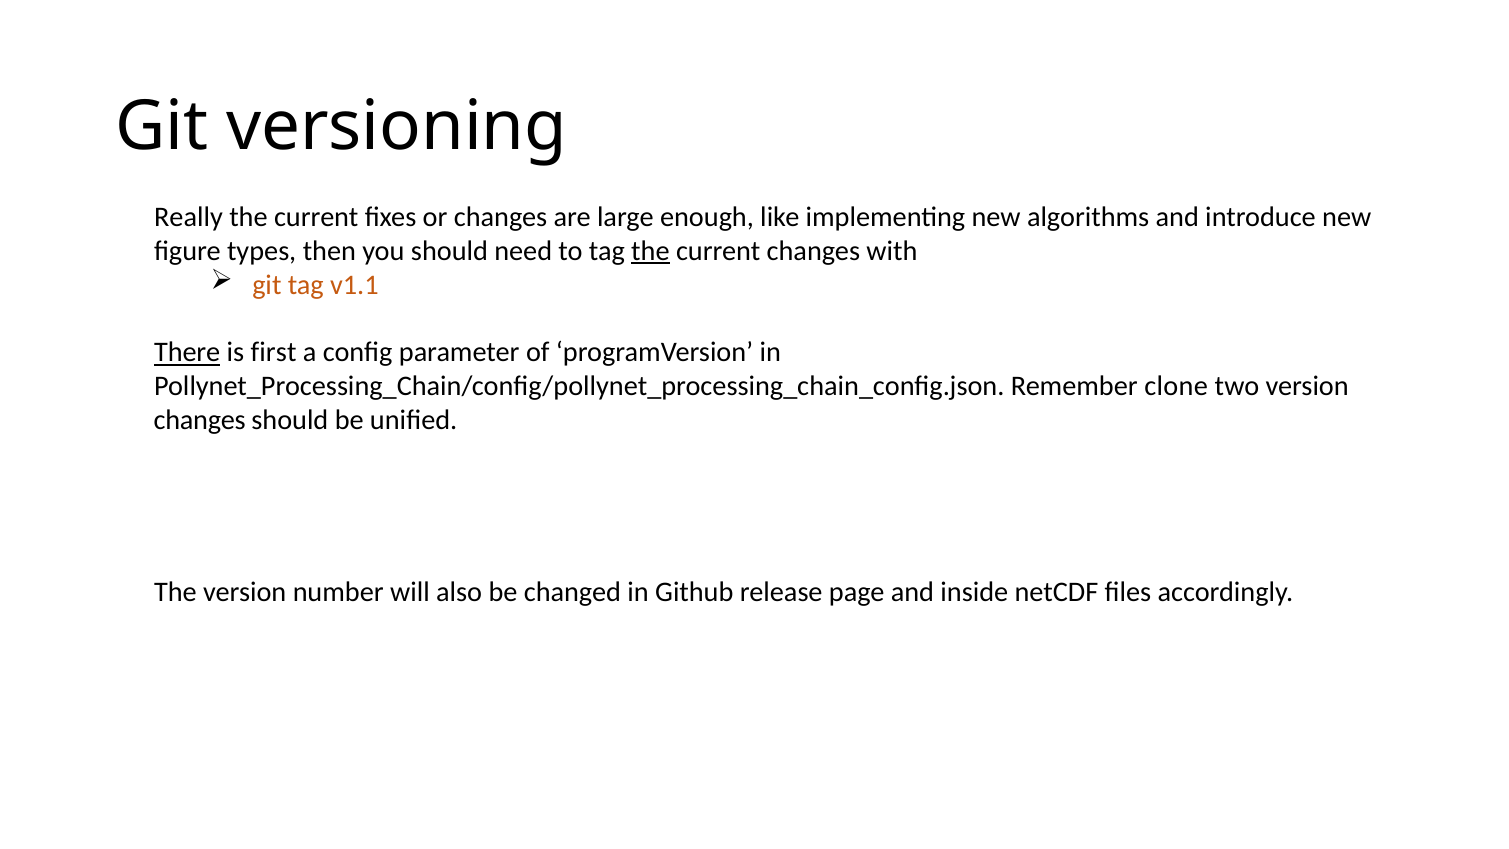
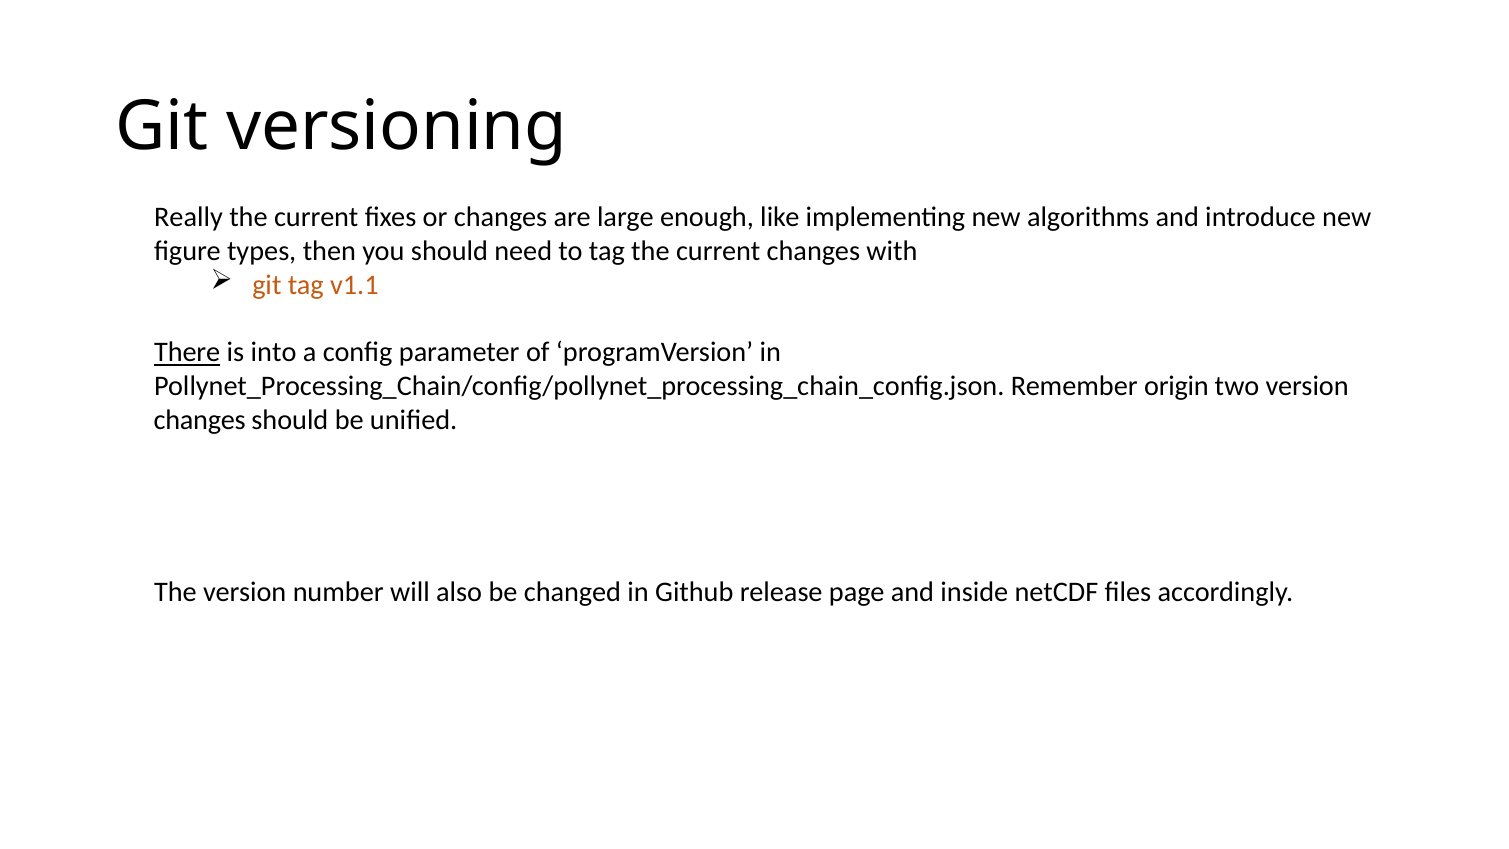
the at (650, 251) underline: present -> none
first: first -> into
clone: clone -> origin
